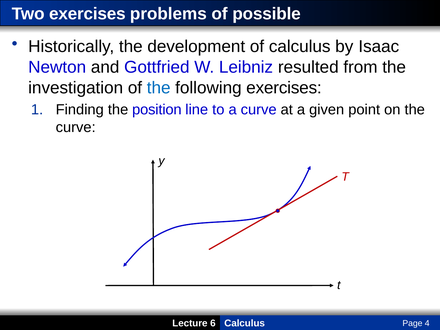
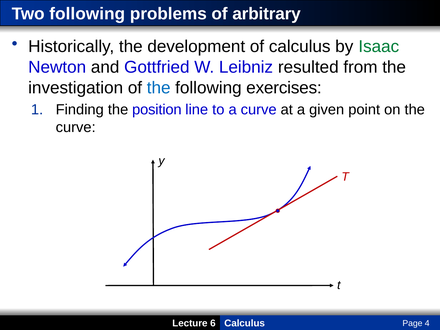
Two exercises: exercises -> following
possible: possible -> arbitrary
Isaac colour: black -> green
